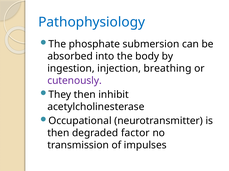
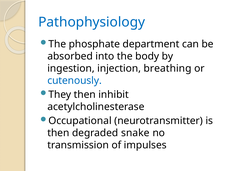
submersion: submersion -> department
cutenously colour: purple -> blue
factor: factor -> snake
